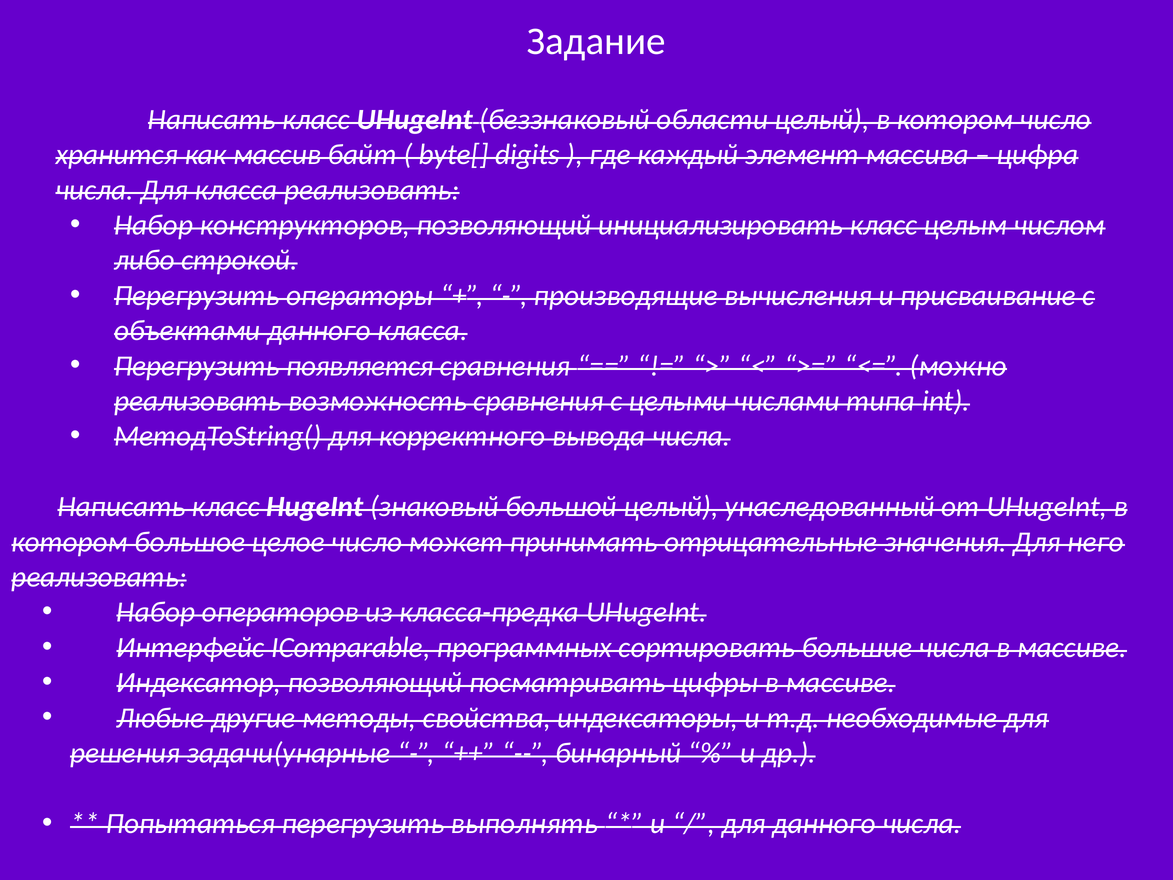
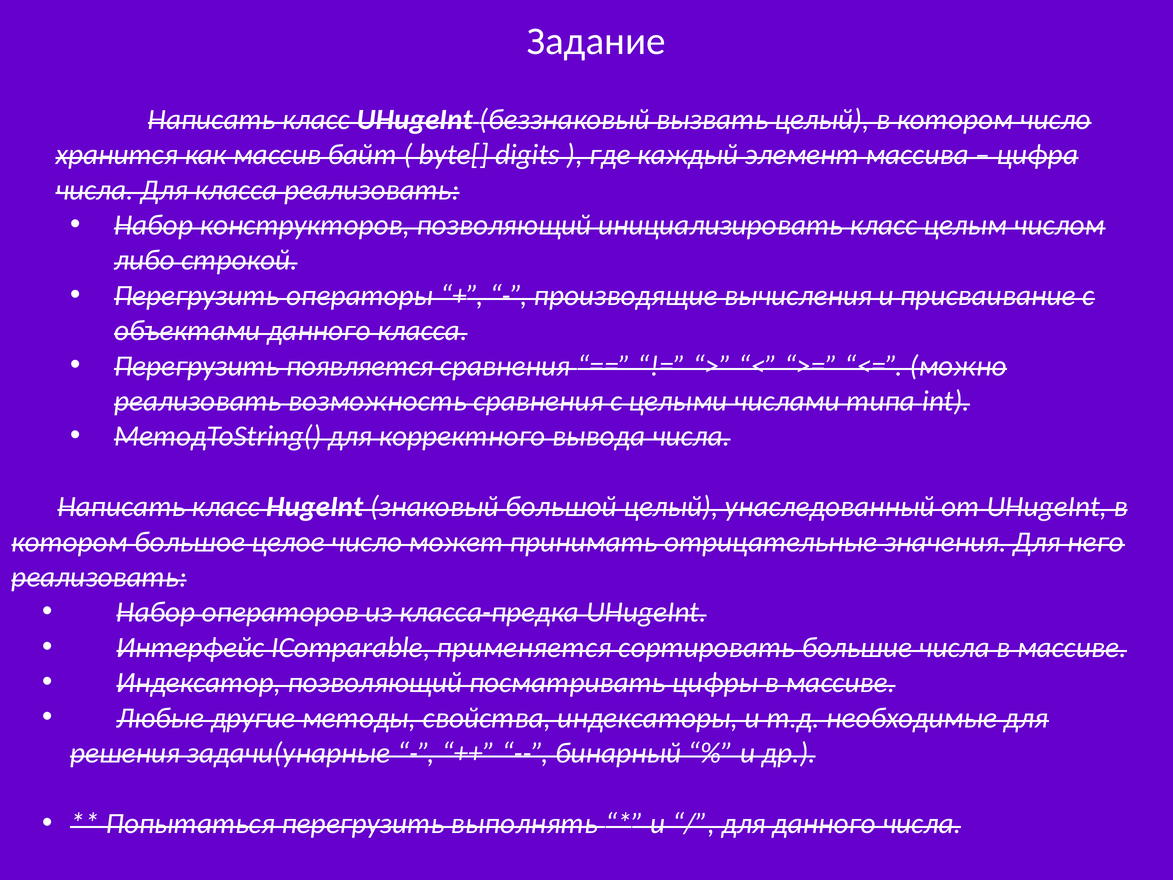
области: области -> вызвать
программных: программных -> применяется
